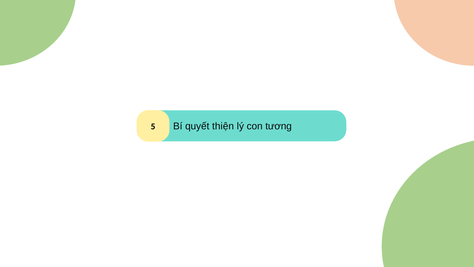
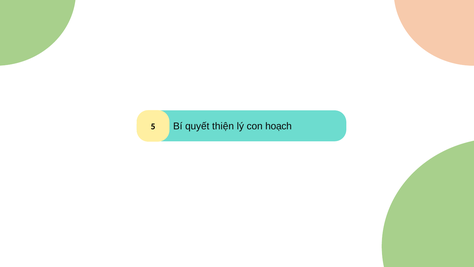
tương: tương -> hoạch
